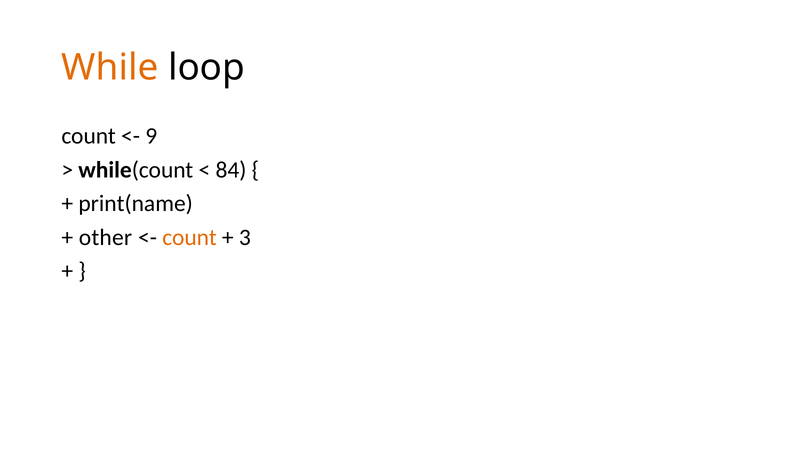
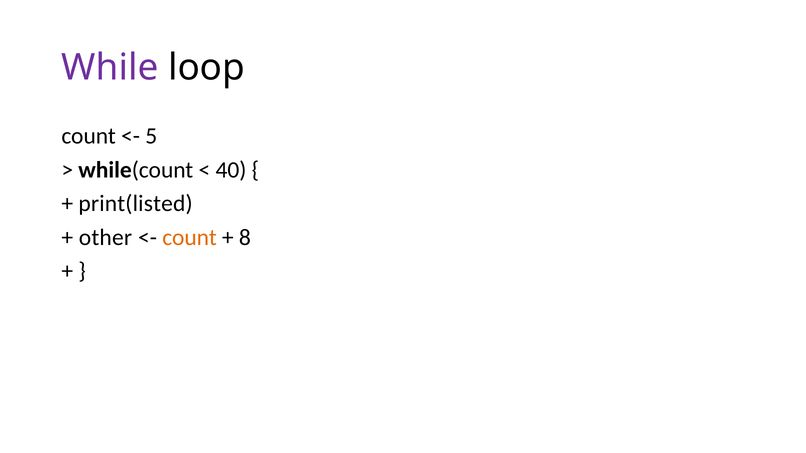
While colour: orange -> purple
9: 9 -> 5
84: 84 -> 40
print(name: print(name -> print(listed
3: 3 -> 8
